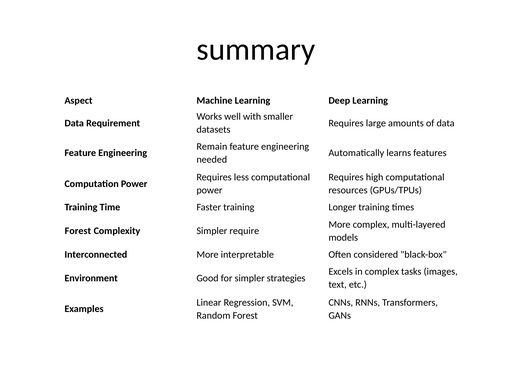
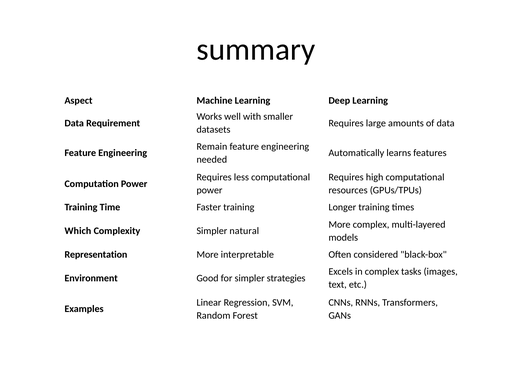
Forest at (78, 231): Forest -> Which
require: require -> natural
Interconnected: Interconnected -> Representation
